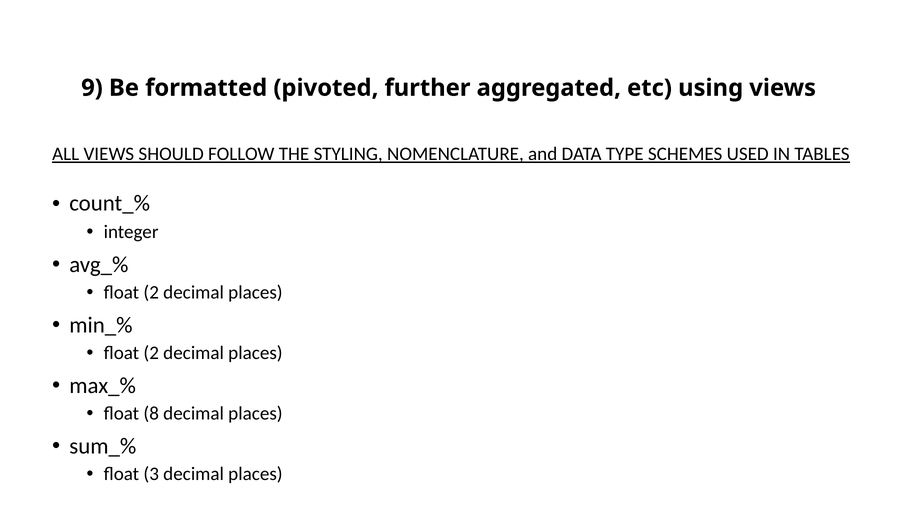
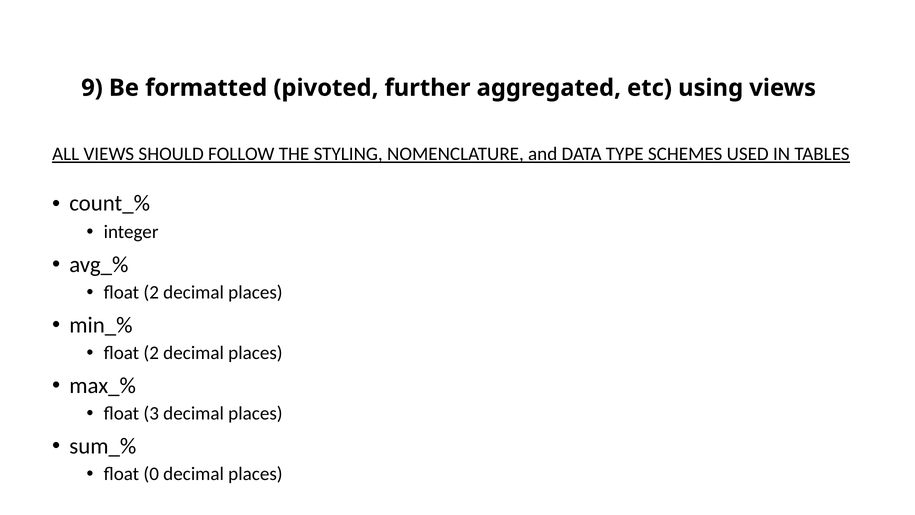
8: 8 -> 3
3: 3 -> 0
